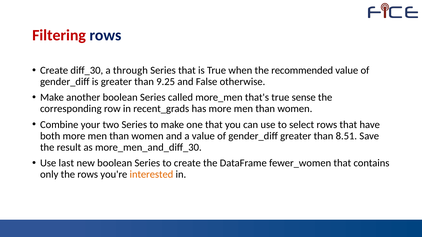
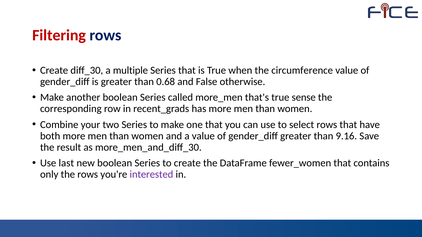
through: through -> multiple
recommended: recommended -> circumference
9.25: 9.25 -> 0.68
8.51: 8.51 -> 9.16
interested colour: orange -> purple
